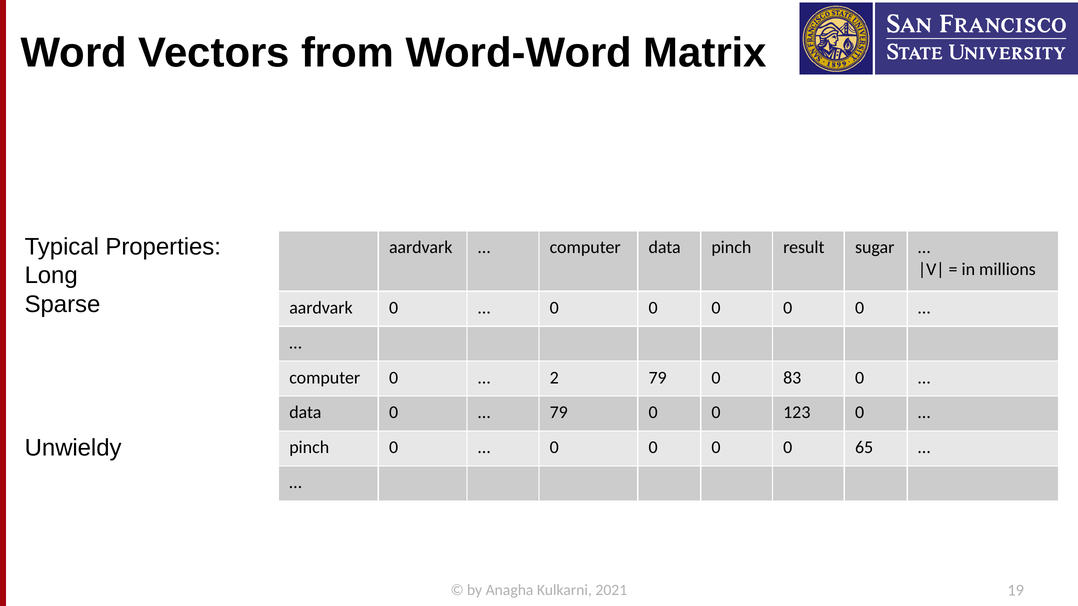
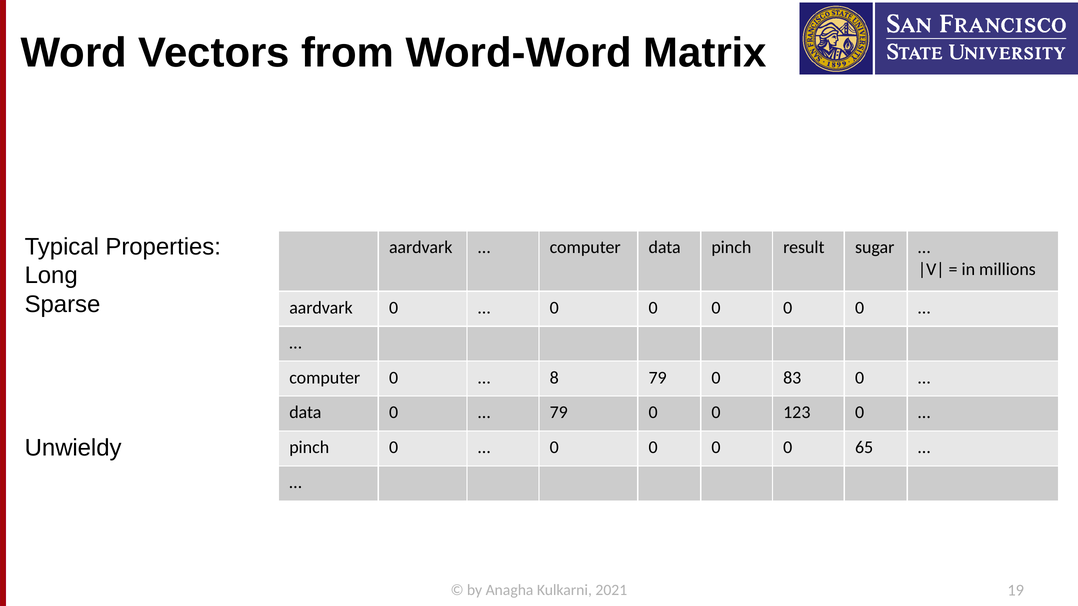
2: 2 -> 8
